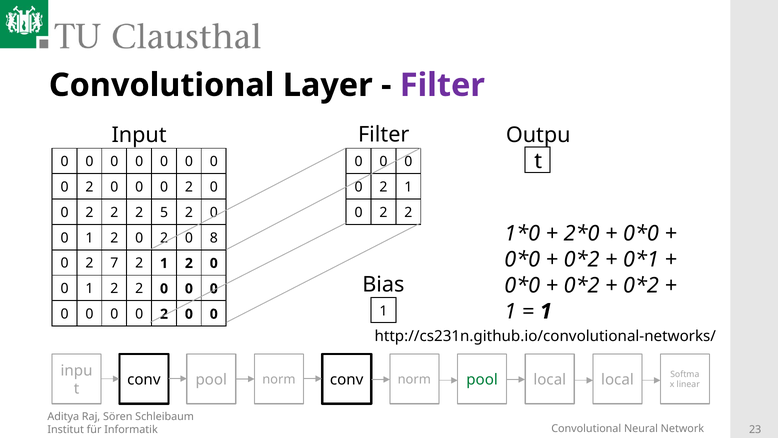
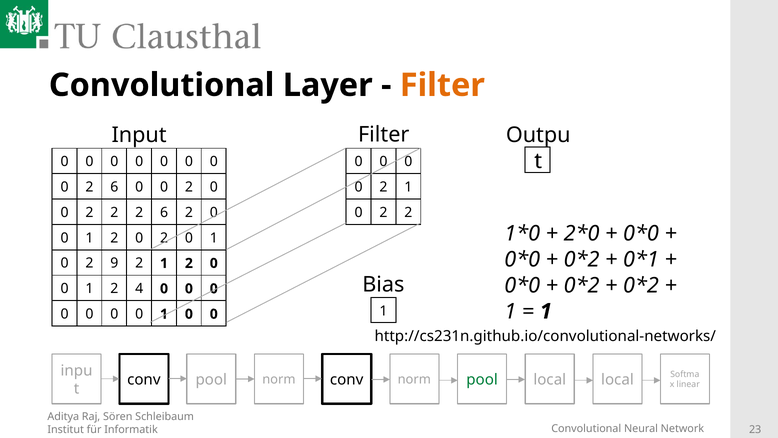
Filter at (442, 85) colour: purple -> orange
0 at (114, 187): 0 -> 6
2 2 5: 5 -> 6
2 0 8: 8 -> 1
7: 7 -> 9
1 2 2: 2 -> 4
2 at (164, 314): 2 -> 1
